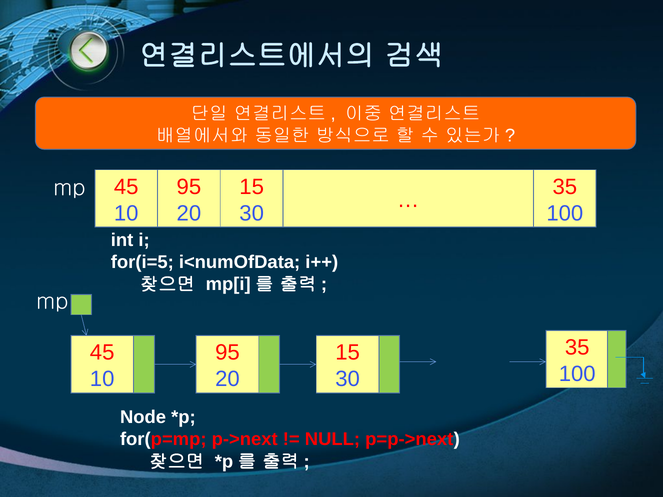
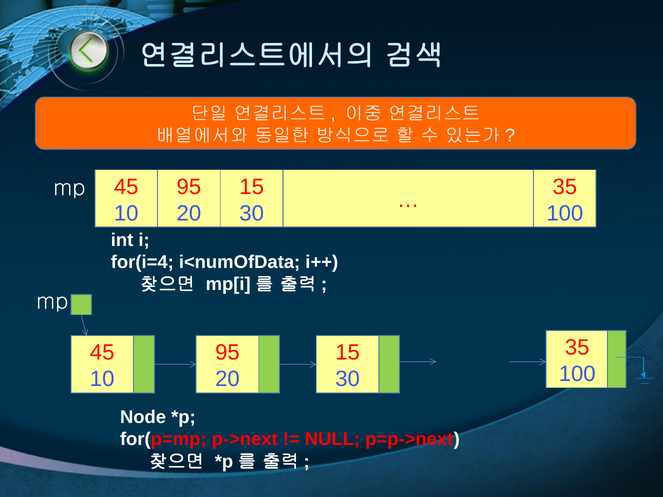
for(i=5: for(i=5 -> for(i=4
